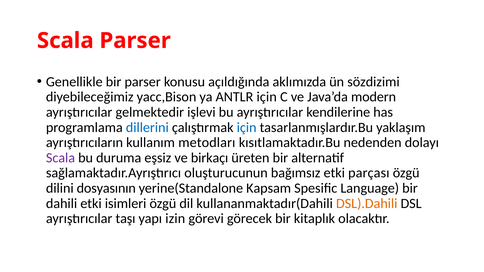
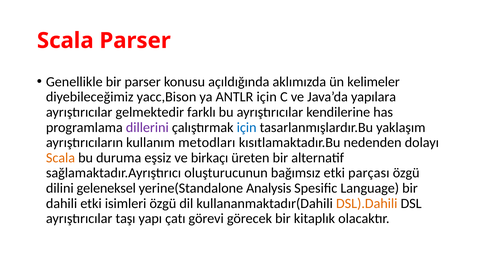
sözdizimi: sözdizimi -> kelimeler
modern: modern -> yapılara
işlevi: işlevi -> farklı
dillerini colour: blue -> purple
Scala at (61, 158) colour: purple -> orange
dosyasının: dosyasının -> geleneksel
Kapsam: Kapsam -> Analysis
izin: izin -> çatı
